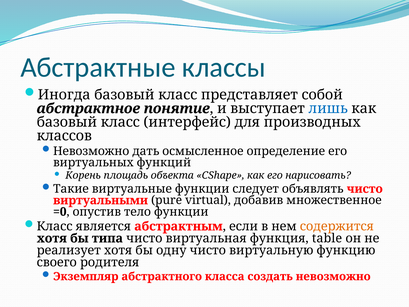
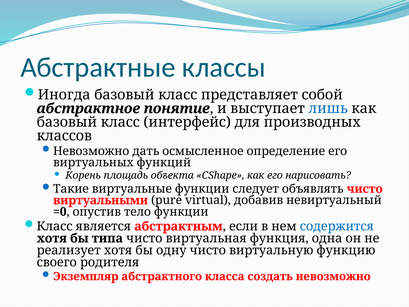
множественное: множественное -> невиртуальный
содержится colour: orange -> blue
table: table -> одна
